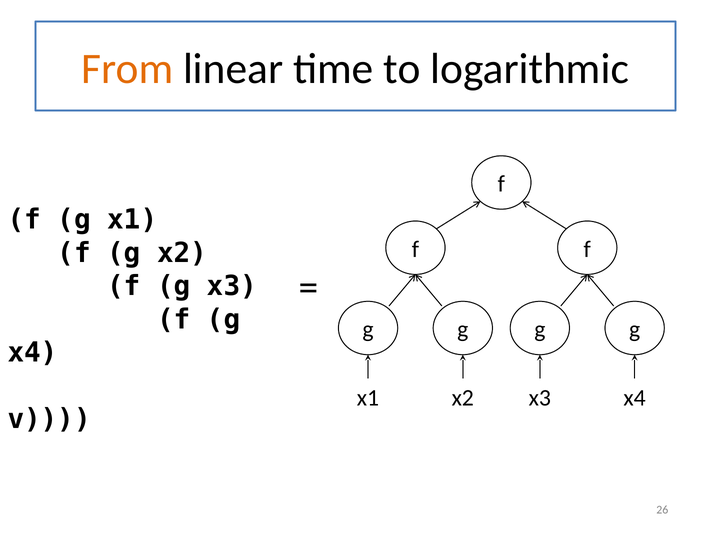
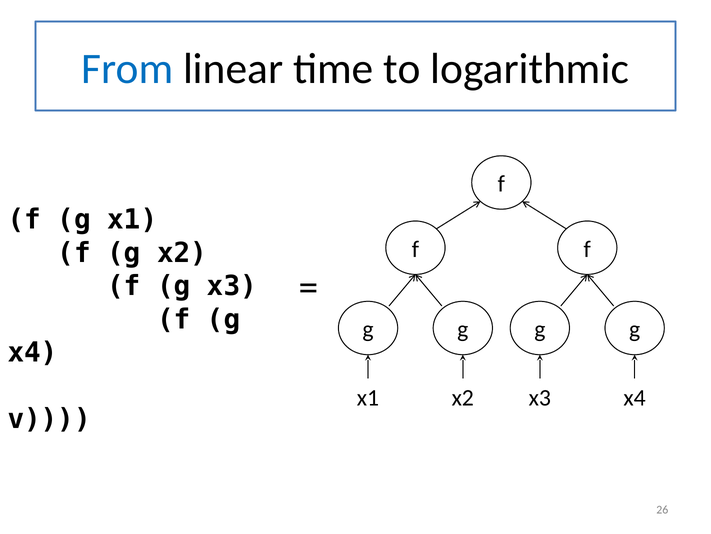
From colour: orange -> blue
